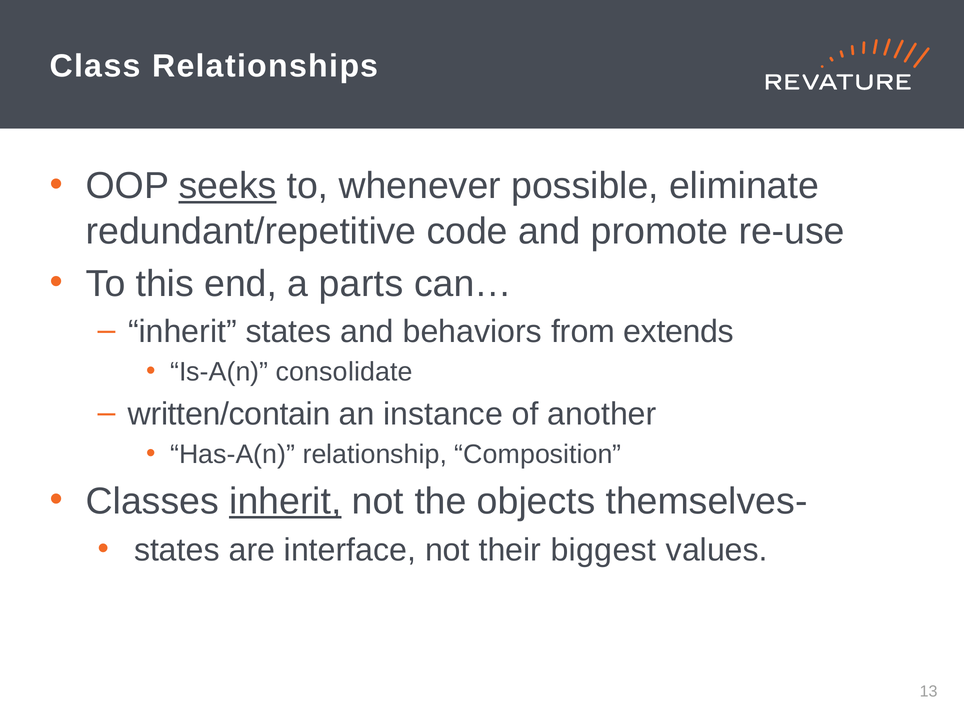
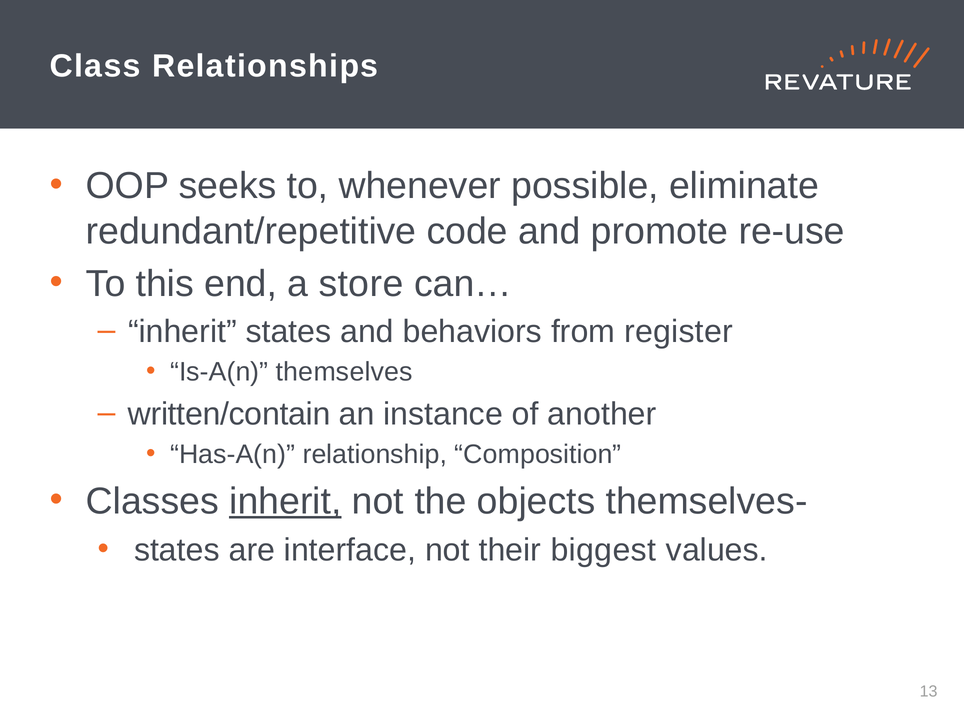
seeks underline: present -> none
parts: parts -> store
extends: extends -> register
consolidate: consolidate -> themselves
